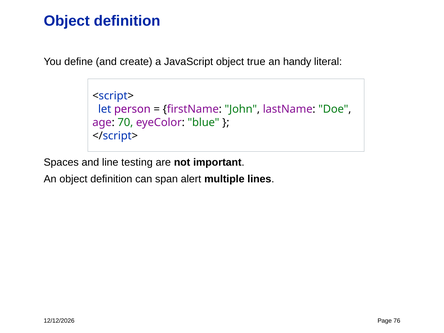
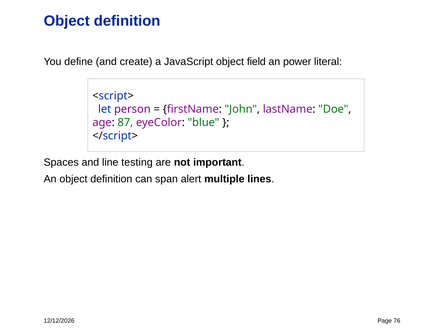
true: true -> field
handy: handy -> power
70: 70 -> 87
